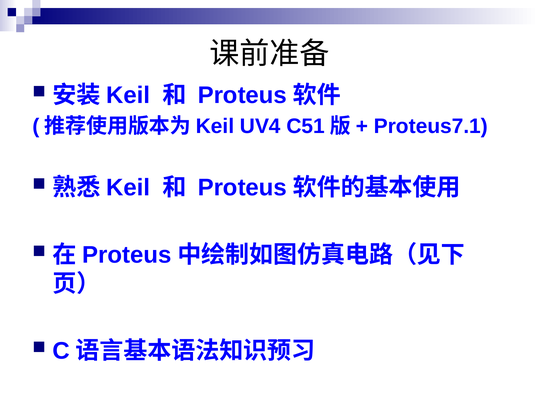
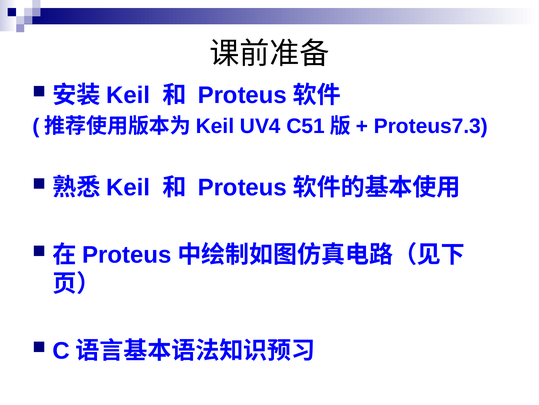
Proteus7.1: Proteus7.1 -> Proteus7.3
